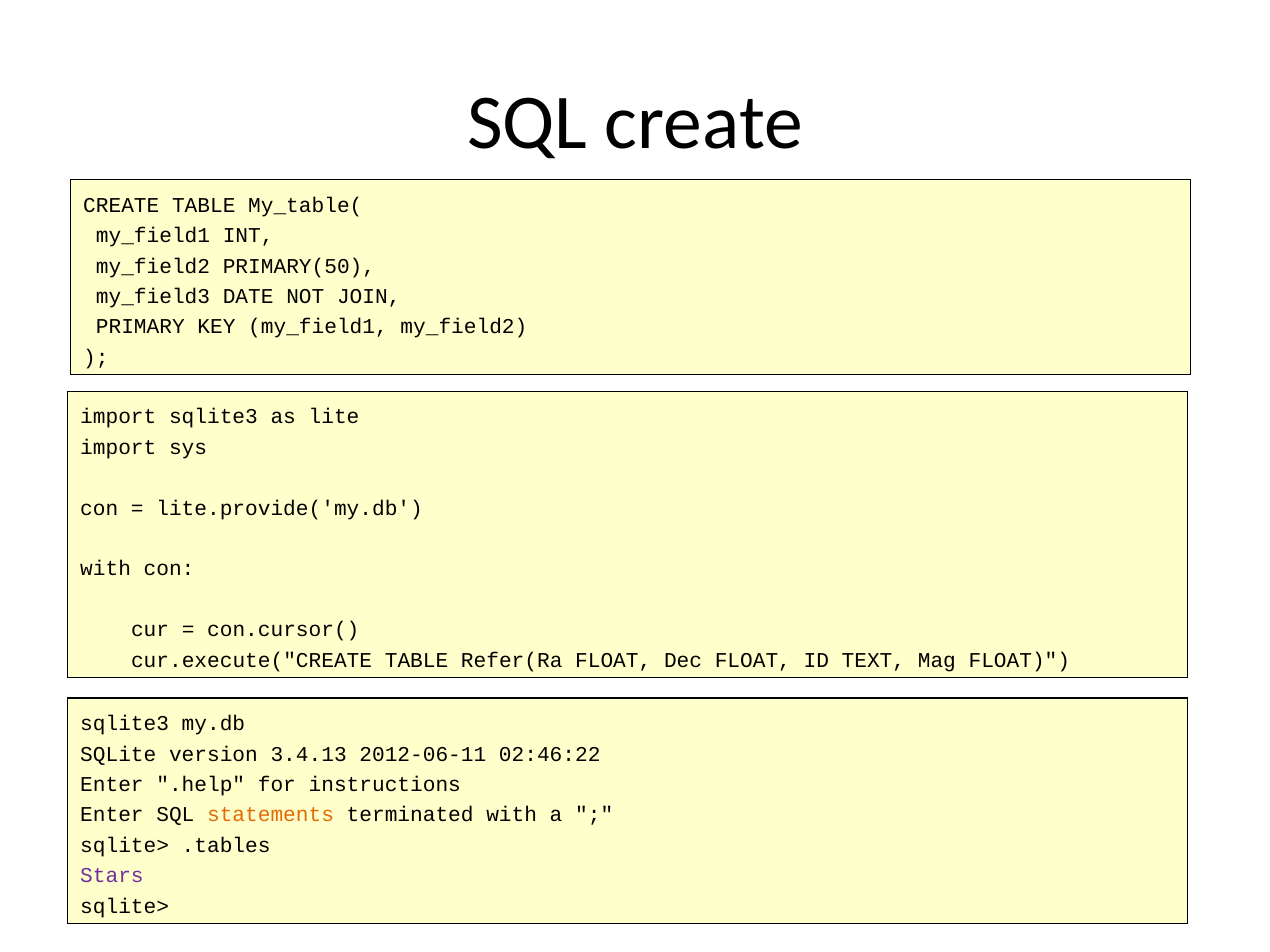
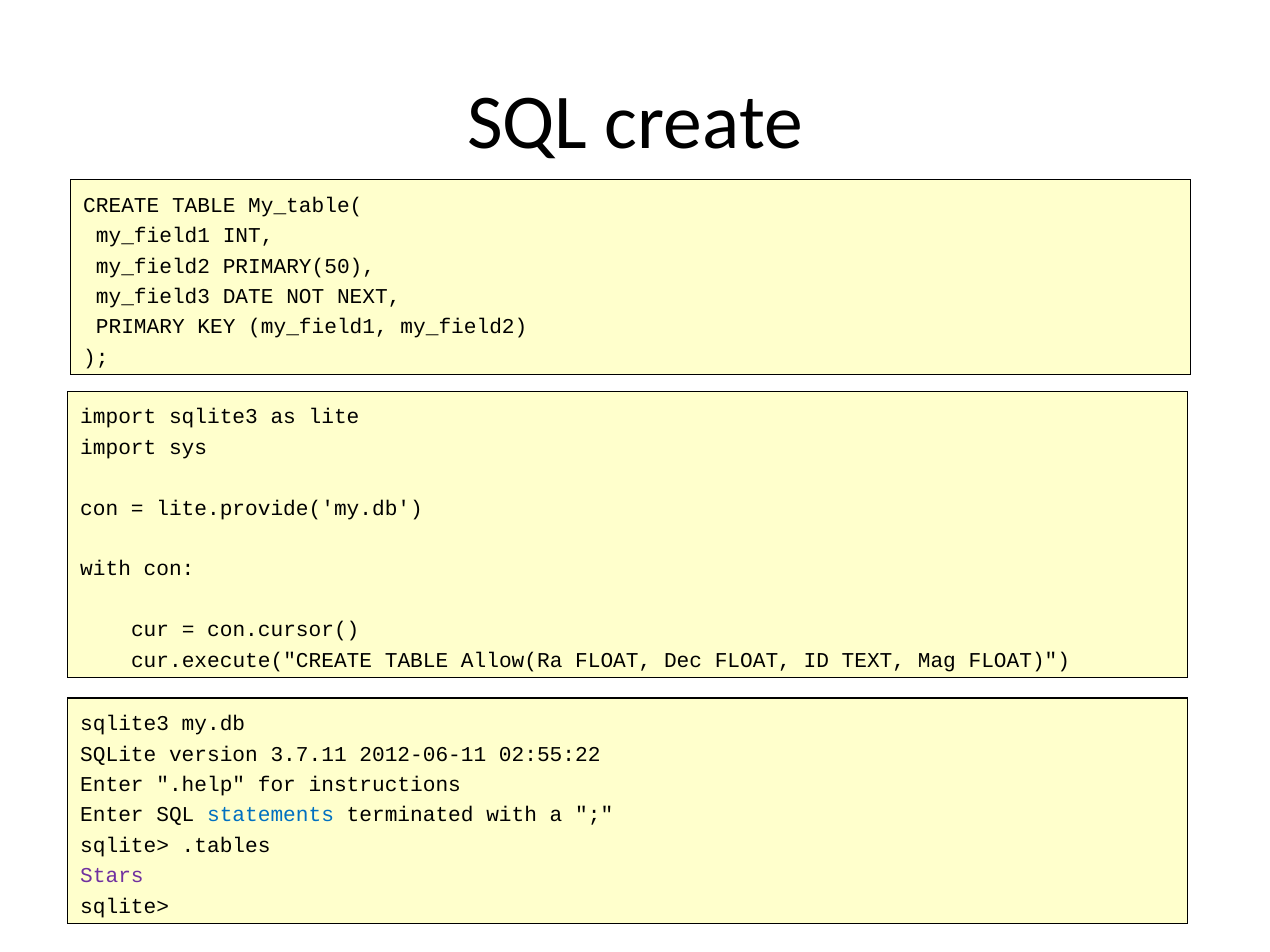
JOIN: JOIN -> NEXT
Refer(Ra: Refer(Ra -> Allow(Ra
3.4.13: 3.4.13 -> 3.7.11
02:46:22: 02:46:22 -> 02:55:22
statements colour: orange -> blue
